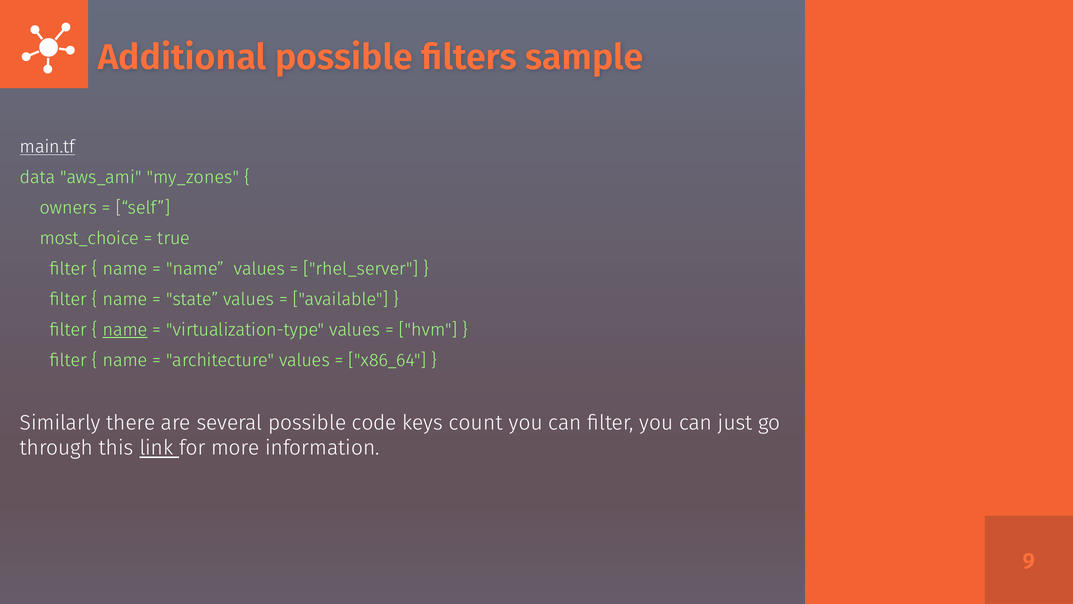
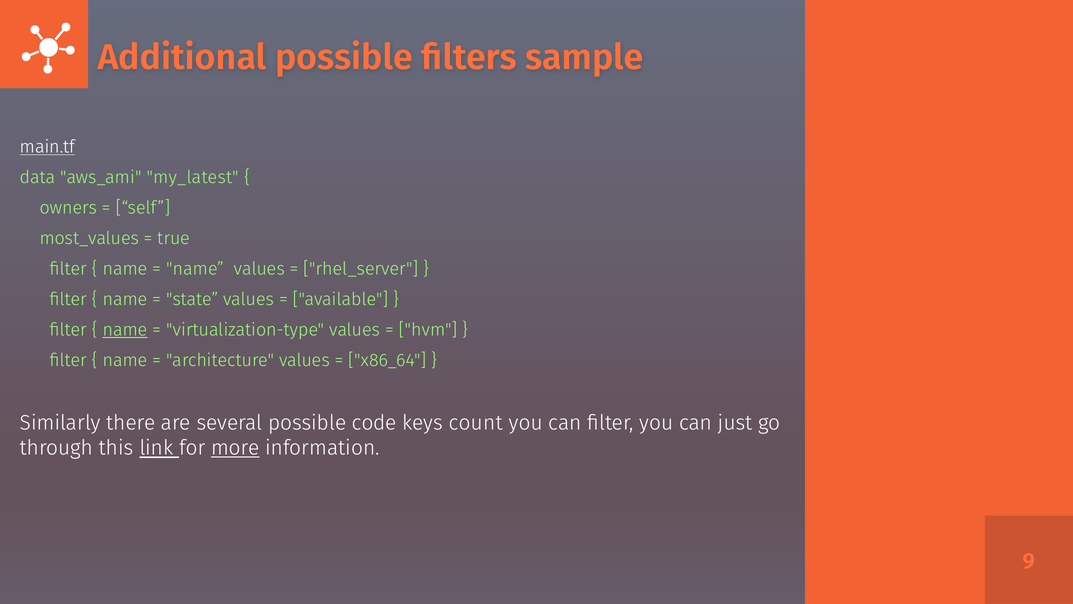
my_zones: my_zones -> my_latest
most_choice: most_choice -> most_values
more underline: none -> present
